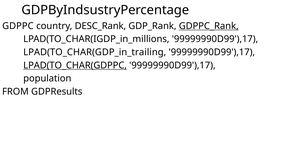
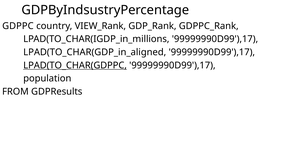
DESC_Rank: DESC_Rank -> VIEW_Rank
GDPPC_Rank underline: present -> none
LPAD(TO_CHAR(GDP_in_trailing: LPAD(TO_CHAR(GDP_in_trailing -> LPAD(TO_CHAR(GDP_in_aligned
